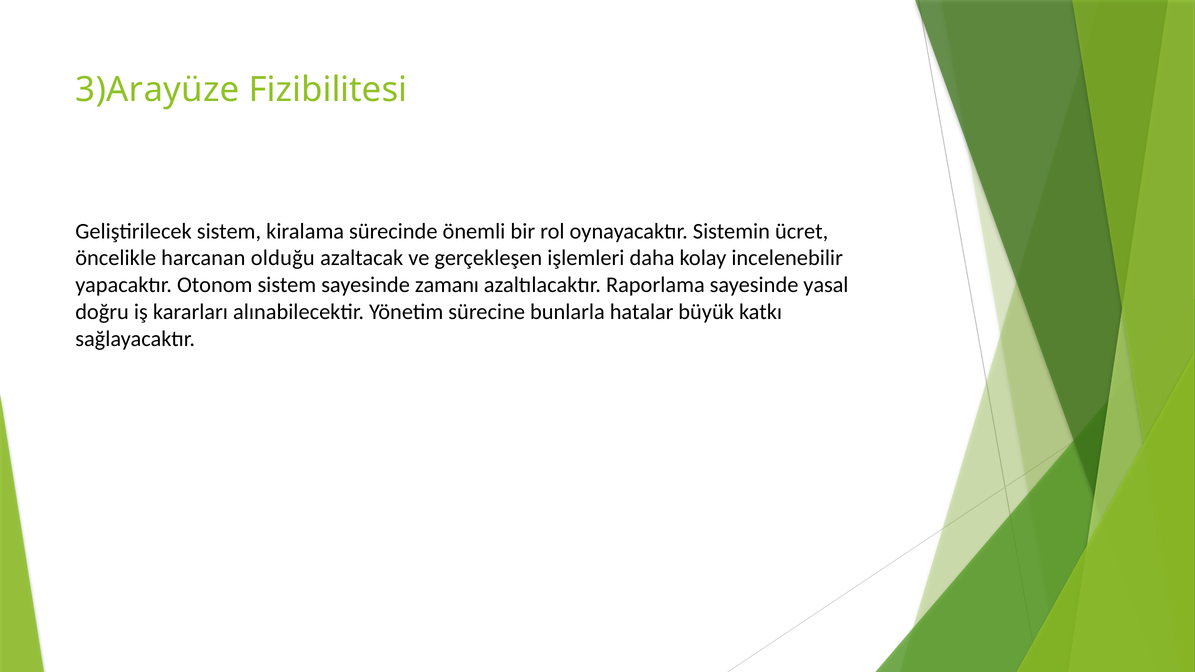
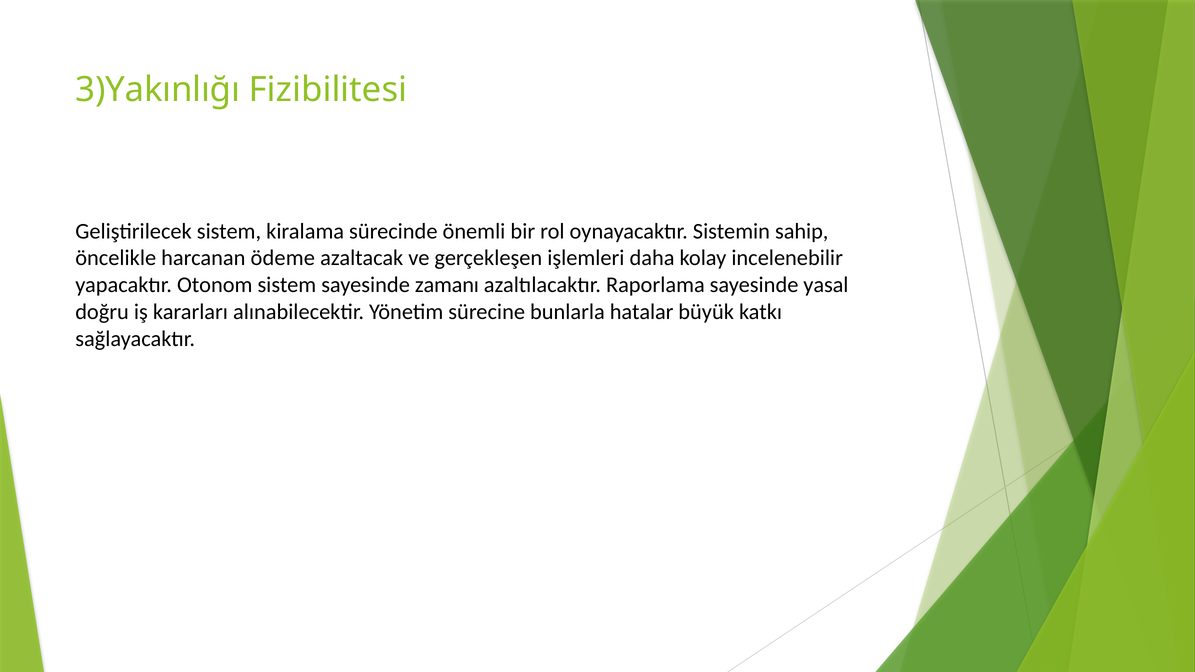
3)Arayüze: 3)Arayüze -> 3)Yakınlığı
ücret: ücret -> sahip
olduğu: olduğu -> ödeme
